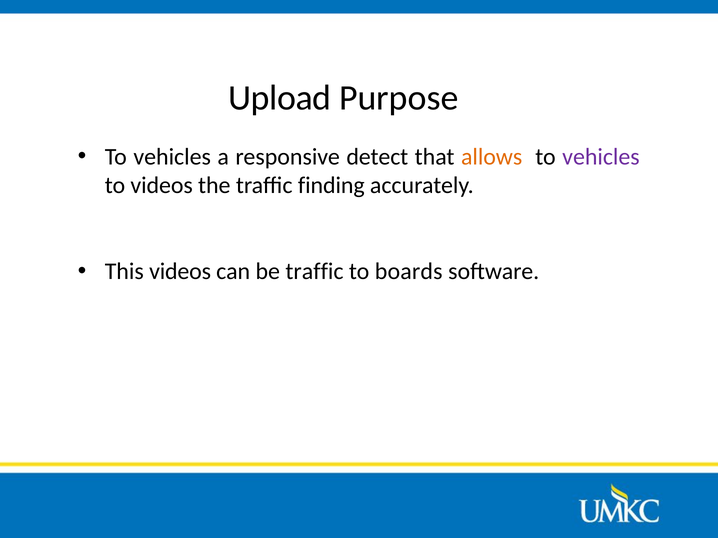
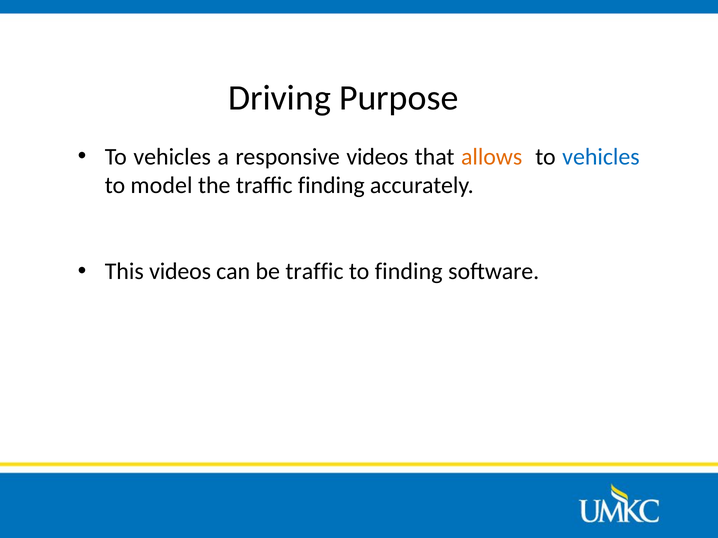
Upload: Upload -> Driving
responsive detect: detect -> videos
vehicles at (601, 157) colour: purple -> blue
to videos: videos -> model
to boards: boards -> finding
